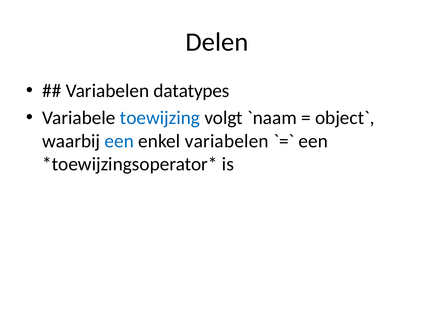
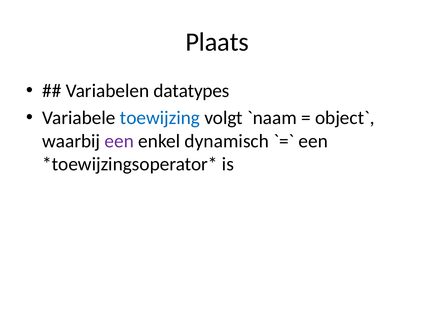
Delen: Delen -> Plaats
een at (119, 141) colour: blue -> purple
enkel variabelen: variabelen -> dynamisch
